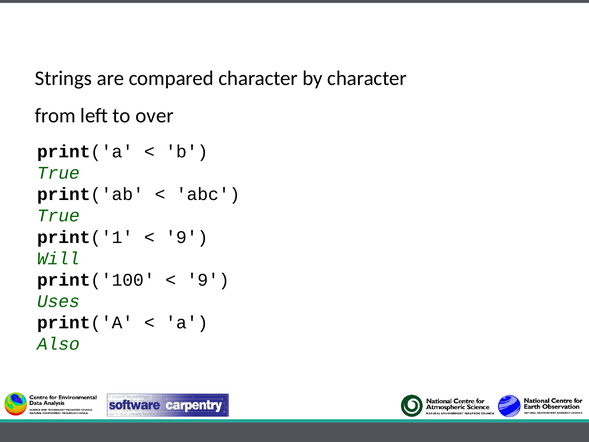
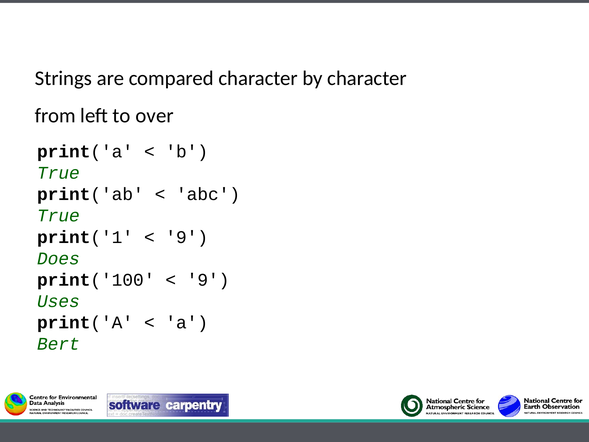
Will: Will -> Does
Also: Also -> Bert
